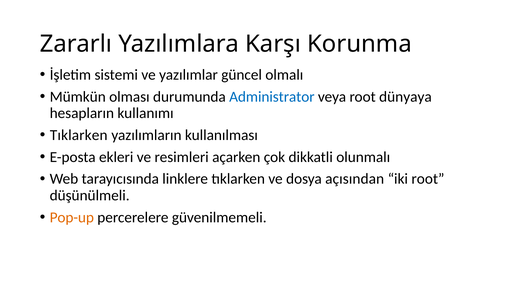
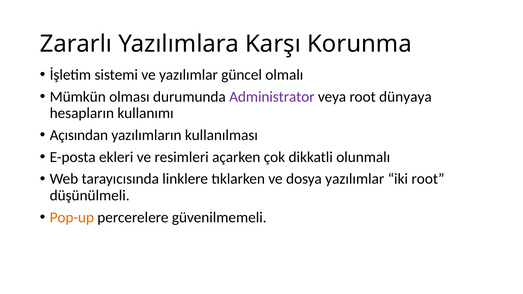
Administrator colour: blue -> purple
Tıklarken at (79, 135): Tıklarken -> Açısından
dosya açısından: açısından -> yazılımlar
